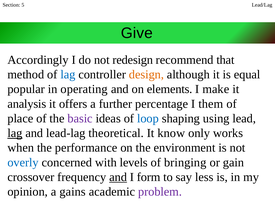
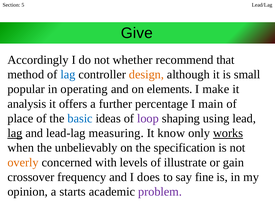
redesign: redesign -> whether
equal: equal -> small
them: them -> main
basic colour: purple -> blue
loop colour: blue -> purple
theoretical: theoretical -> measuring
works underline: none -> present
performance: performance -> unbelievably
environment: environment -> specification
overly colour: blue -> orange
bringing: bringing -> illustrate
and at (118, 177) underline: present -> none
form: form -> does
less: less -> fine
gains: gains -> starts
